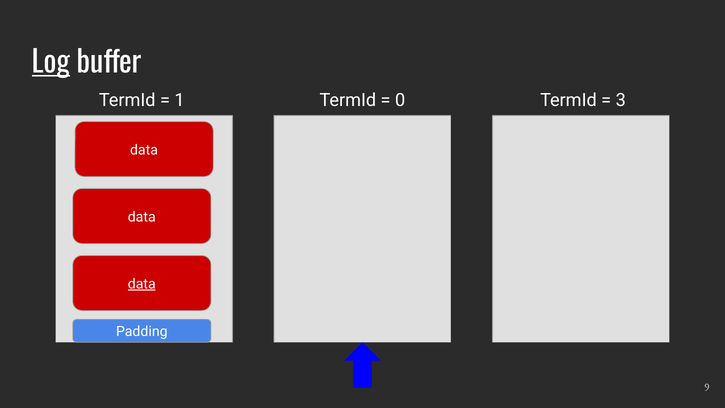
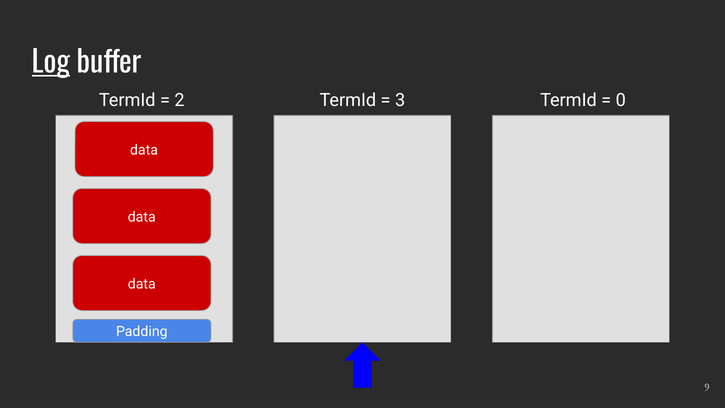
1: 1 -> 2
0: 0 -> 3
3: 3 -> 0
data at (142, 284) underline: present -> none
